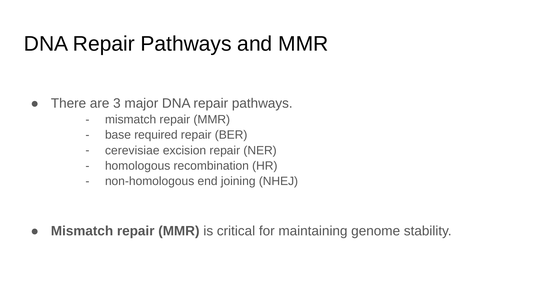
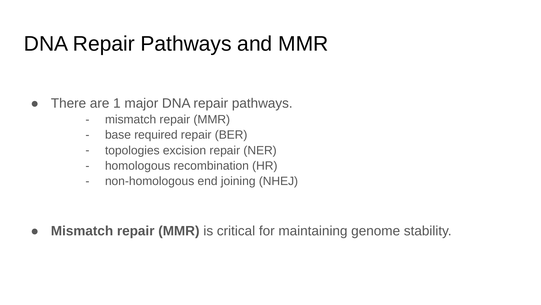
3: 3 -> 1
cerevisiae: cerevisiae -> topologies
